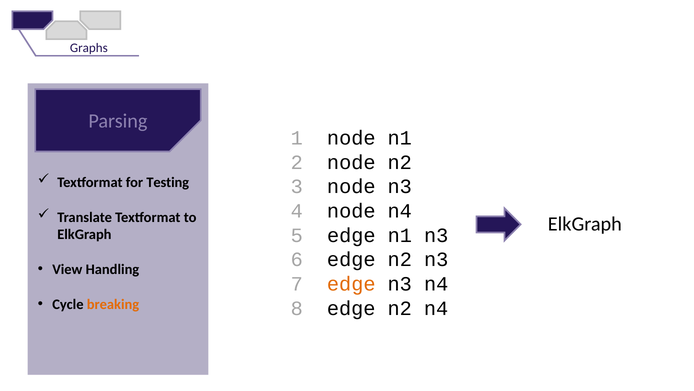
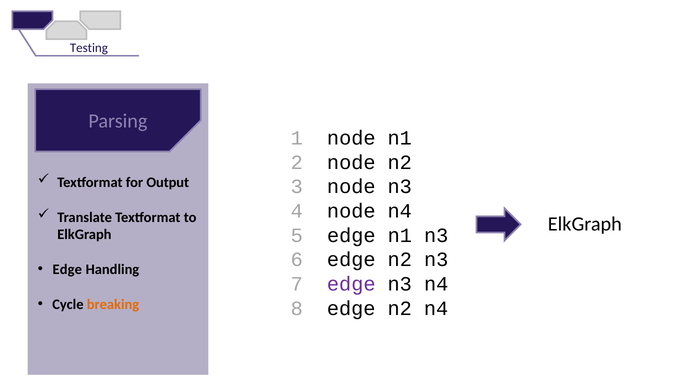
Graphs: Graphs -> Testing
Testing: Testing -> Output
View at (67, 269): View -> Edge
edge at (351, 284) colour: orange -> purple
